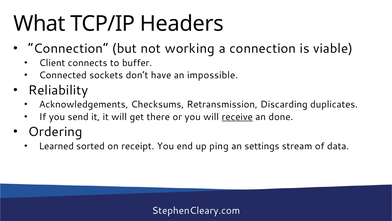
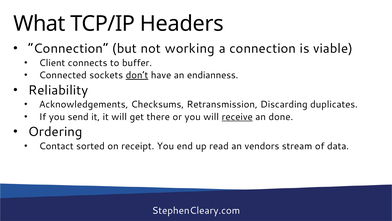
don’t underline: none -> present
impossible: impossible -> endianness
Learned: Learned -> Contact
ping: ping -> read
settings: settings -> vendors
